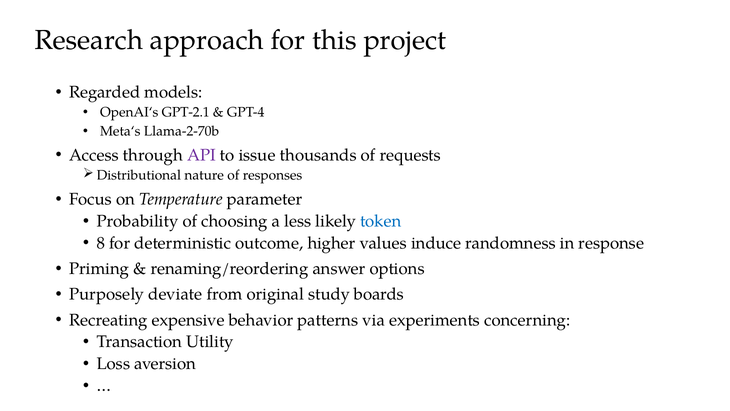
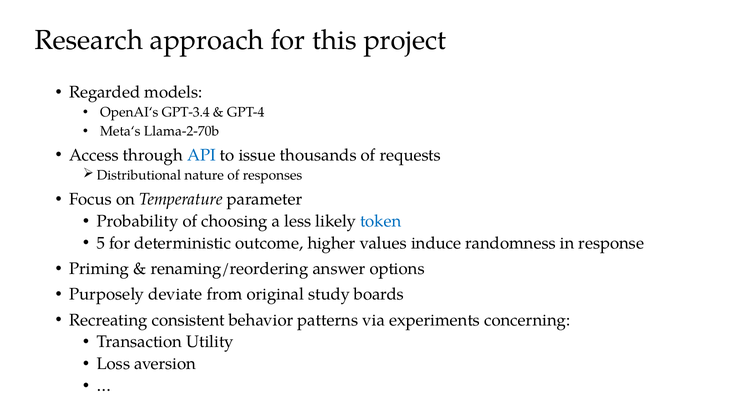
GPT-2.1: GPT-2.1 -> GPT-3.4
API colour: purple -> blue
8: 8 -> 5
expensive: expensive -> consistent
